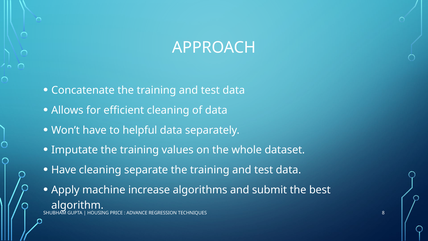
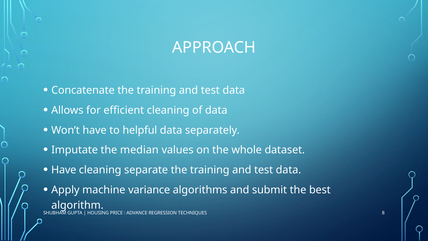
Imputate the training: training -> median
increase: increase -> variance
